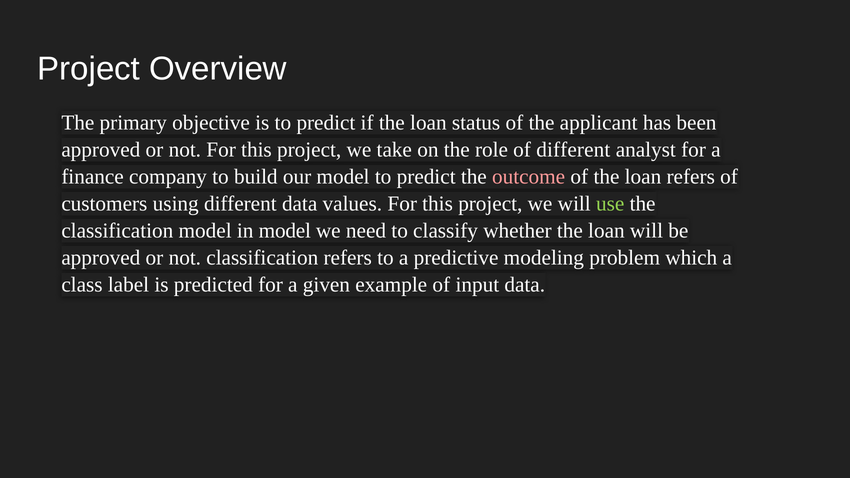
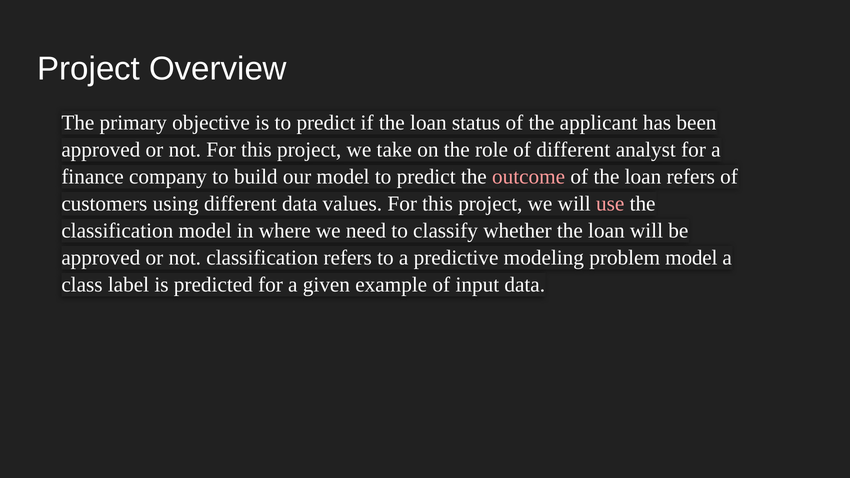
use colour: light green -> pink
in model: model -> where
problem which: which -> model
